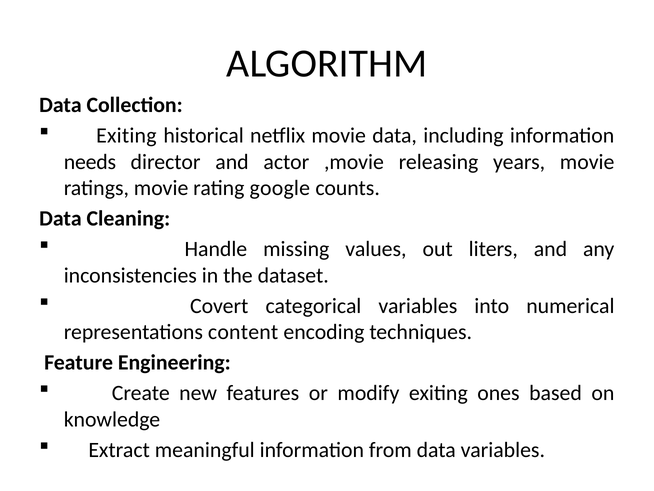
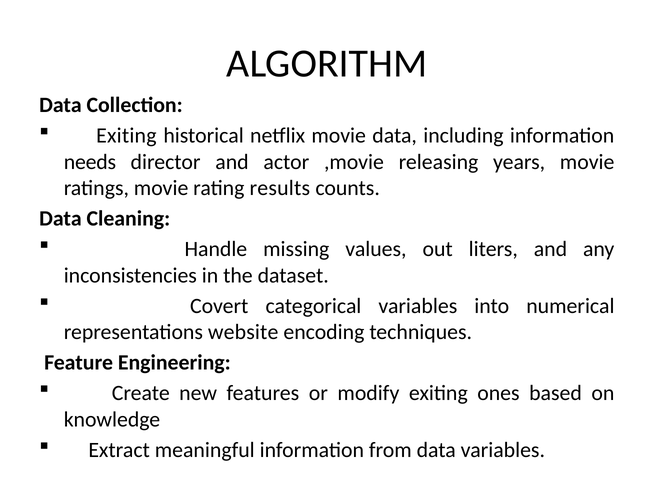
google: google -> results
content: content -> website
